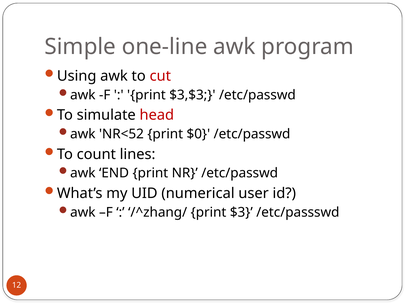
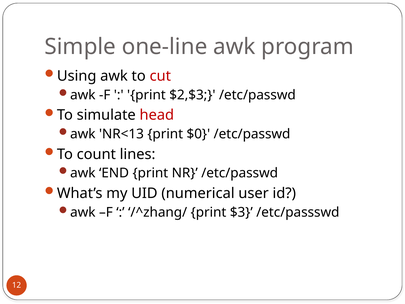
$3,$3: $3,$3 -> $2,$3
NR<52: NR<52 -> NR<13
